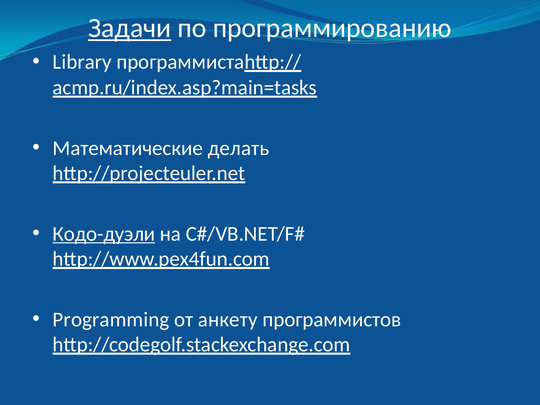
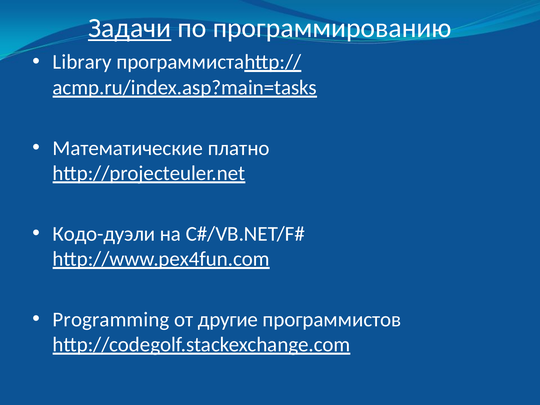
делать: делать -> платно
Кодо-дуэли underline: present -> none
анкету: анкету -> другие
